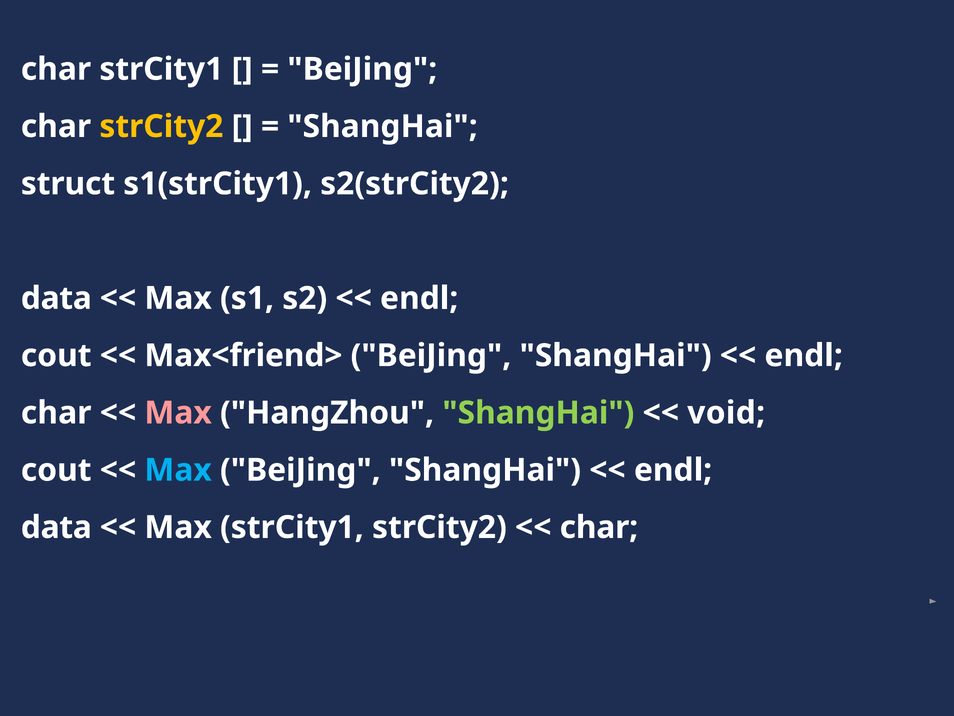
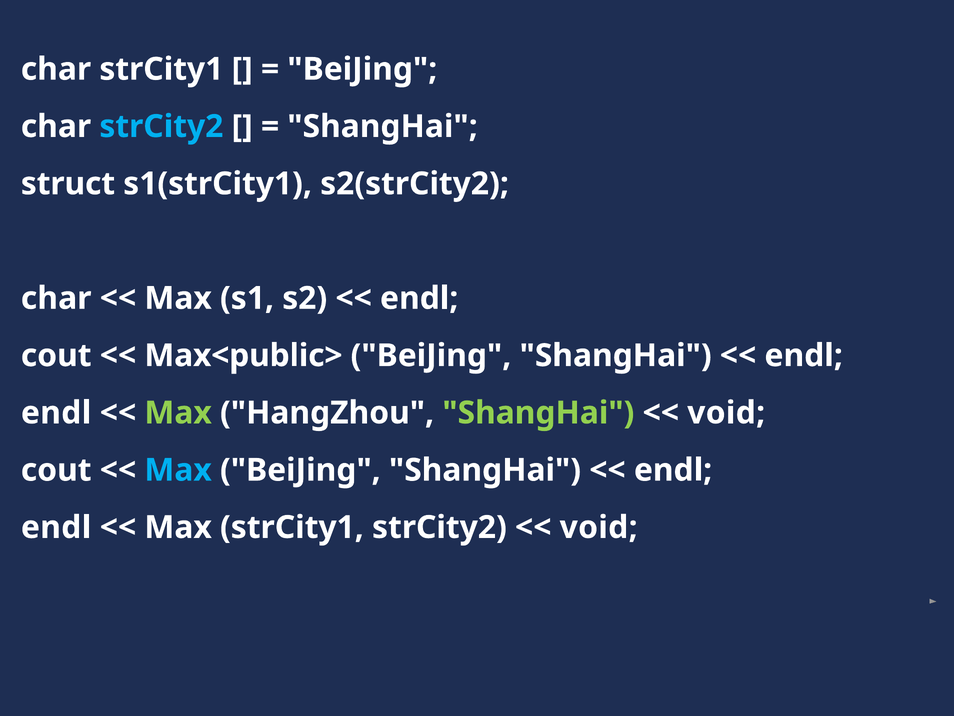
strCity2 at (161, 126) colour: yellow -> light blue
data at (56, 298): data -> char
Max<friend>: Max<friend> -> Max<public>
char at (56, 413): char -> endl
Max at (178, 413) colour: pink -> light green
data at (56, 527): data -> endl
char at (599, 527): char -> void
